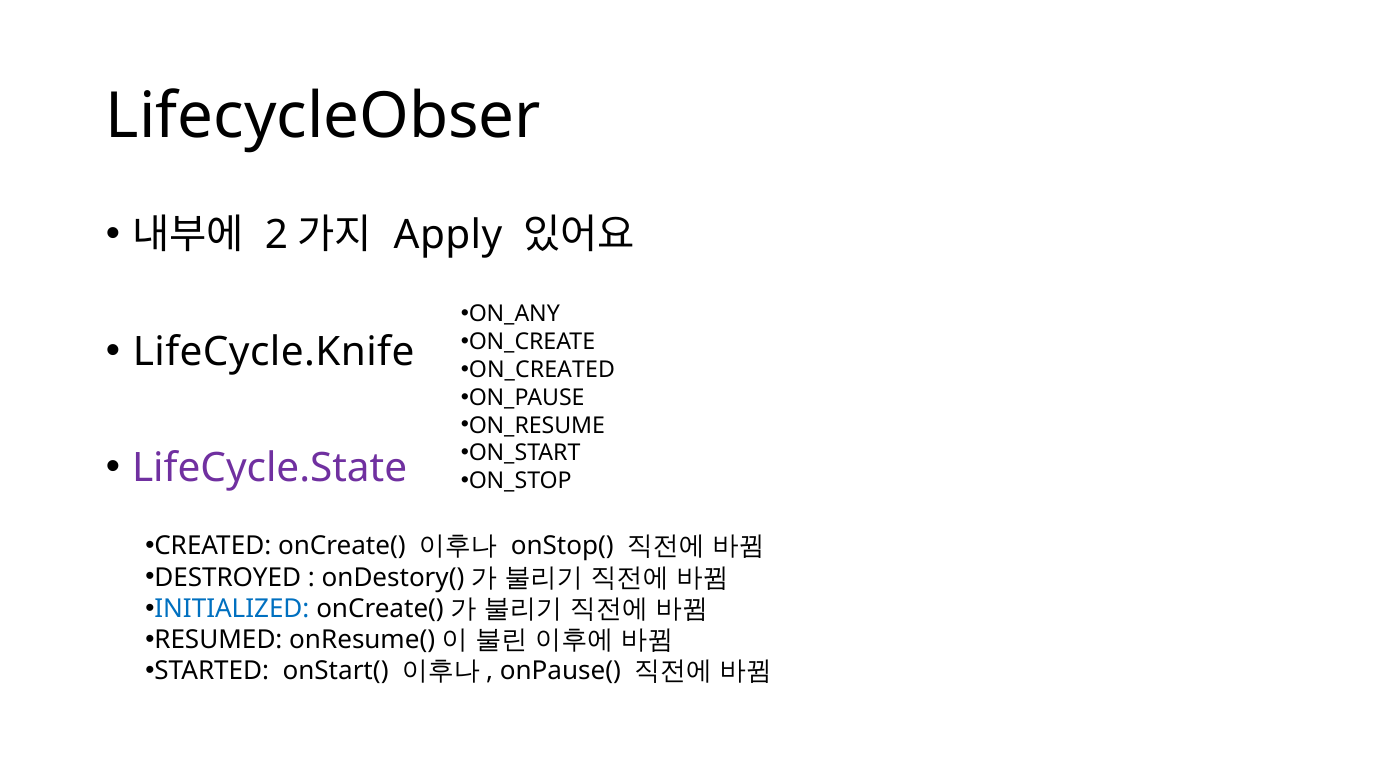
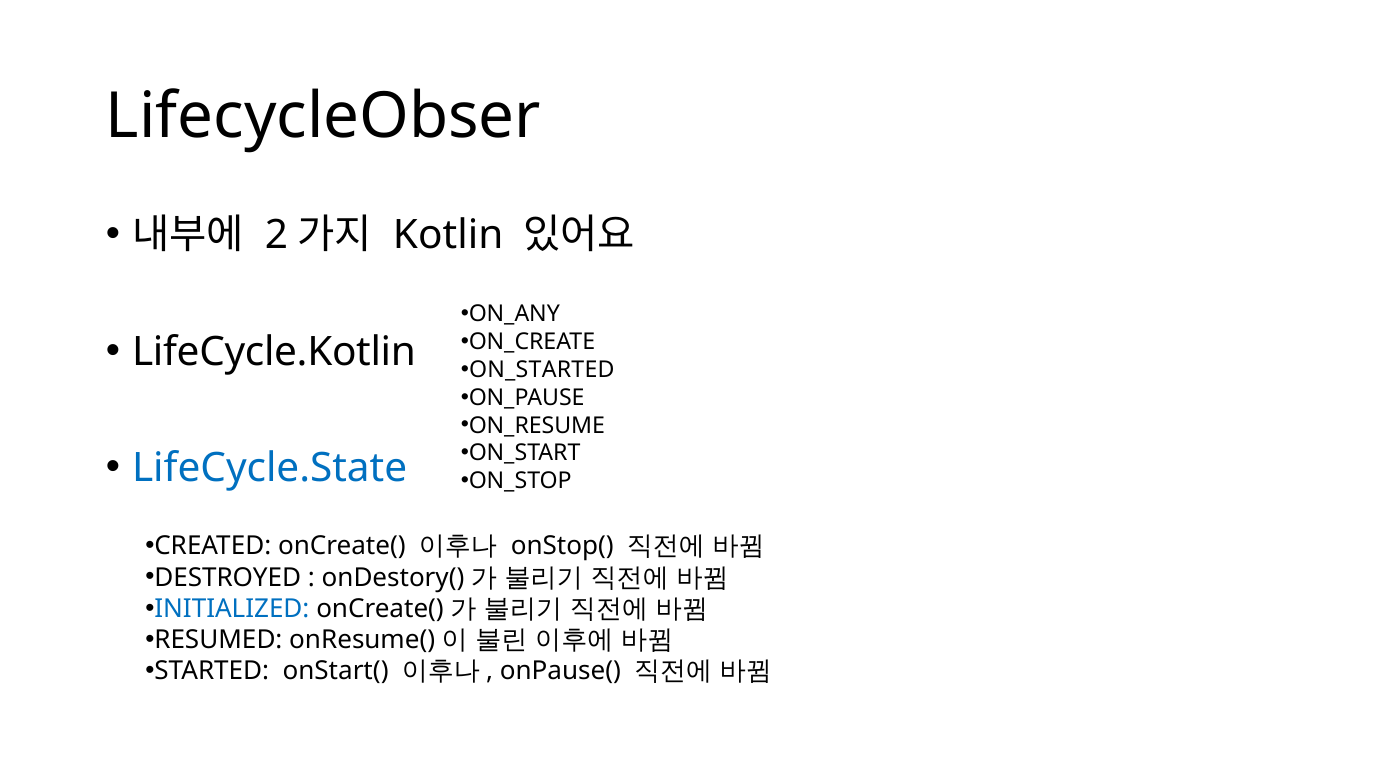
Apply: Apply -> Kotlin
LifeCycle.Knife: LifeCycle.Knife -> LifeCycle.Kotlin
ON_CREATED: ON_CREATED -> ON_STARTED
LifeCycle.State colour: purple -> blue
